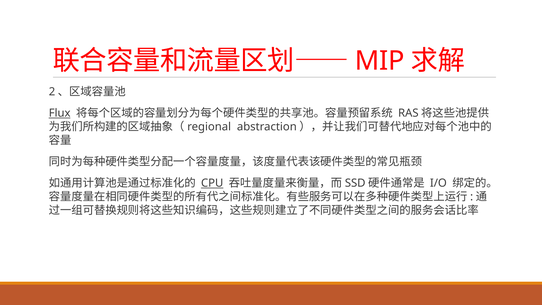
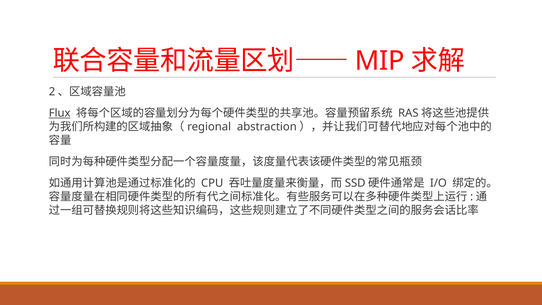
CPU underline: present -> none
